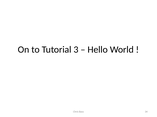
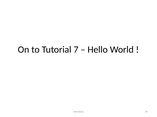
3: 3 -> 7
